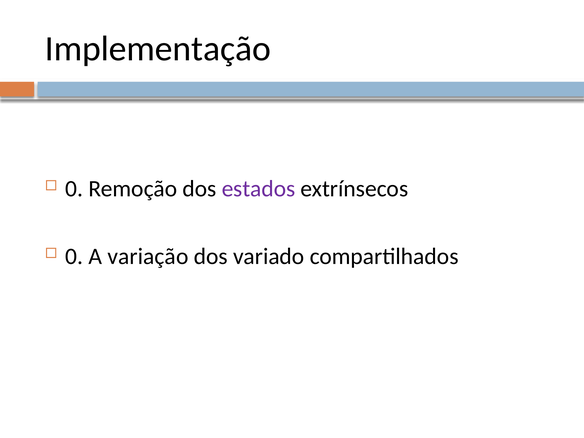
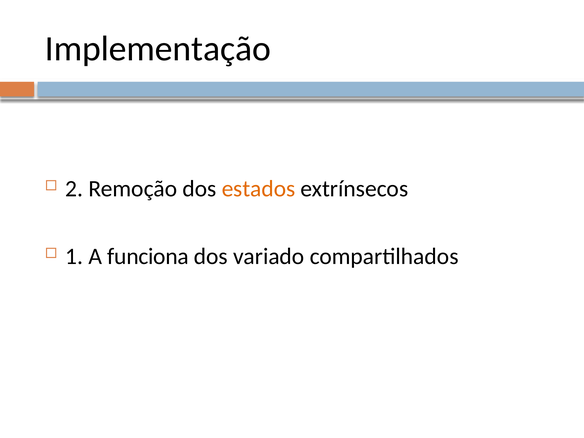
0 at (74, 189): 0 -> 2
estados colour: purple -> orange
0 at (74, 256): 0 -> 1
variação: variação -> funciona
